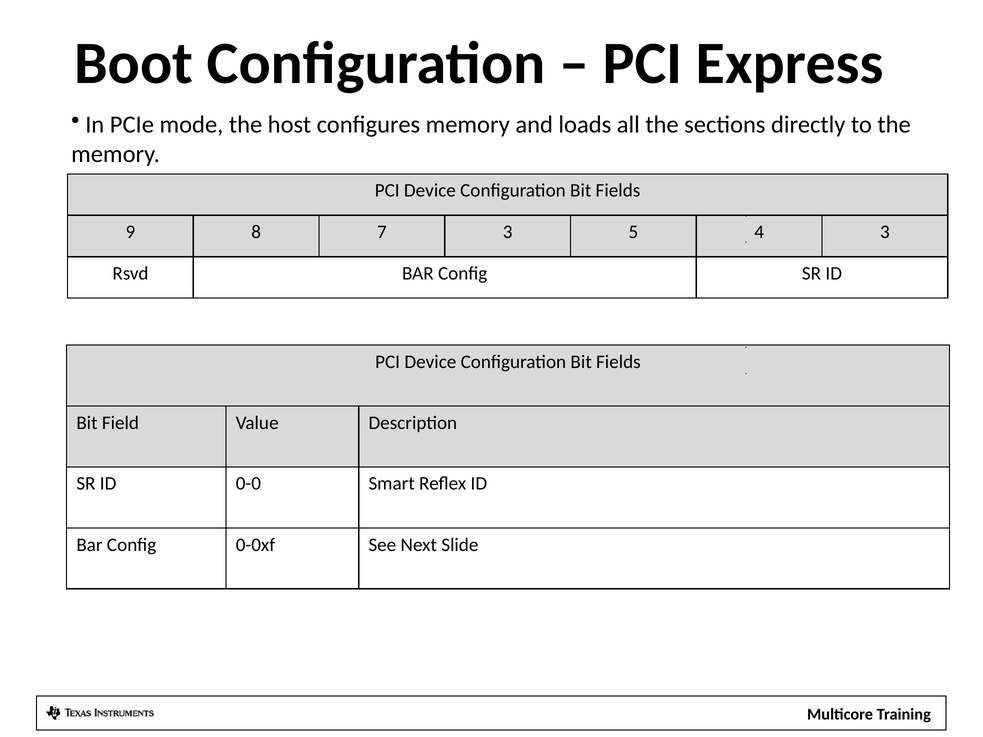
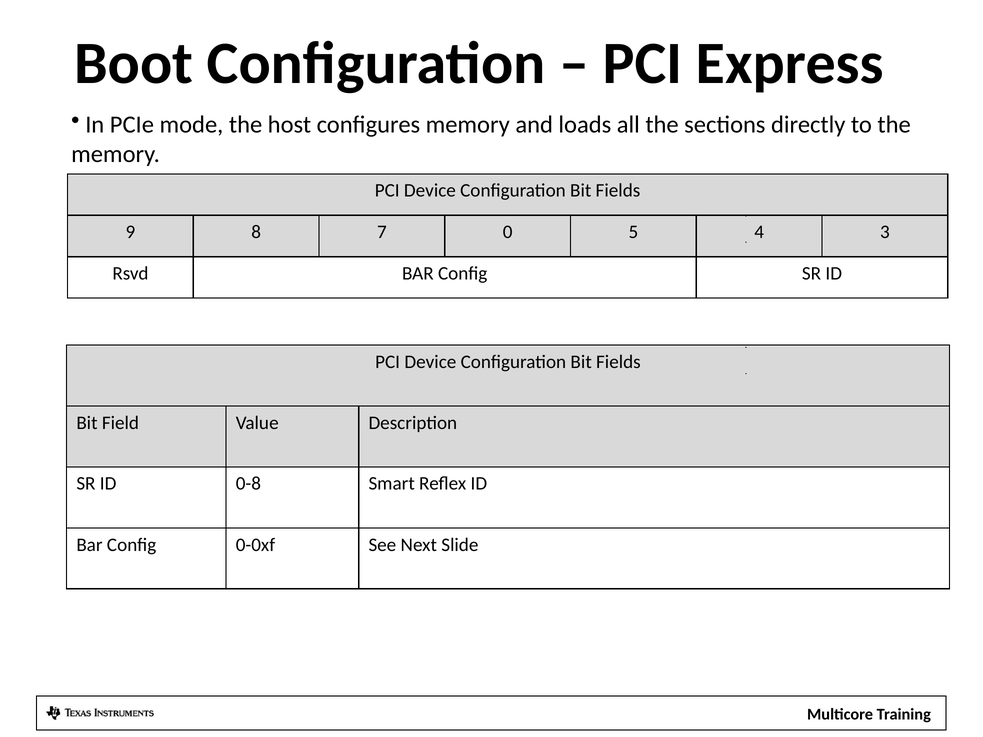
7 3: 3 -> 0
0-0: 0-0 -> 0-8
